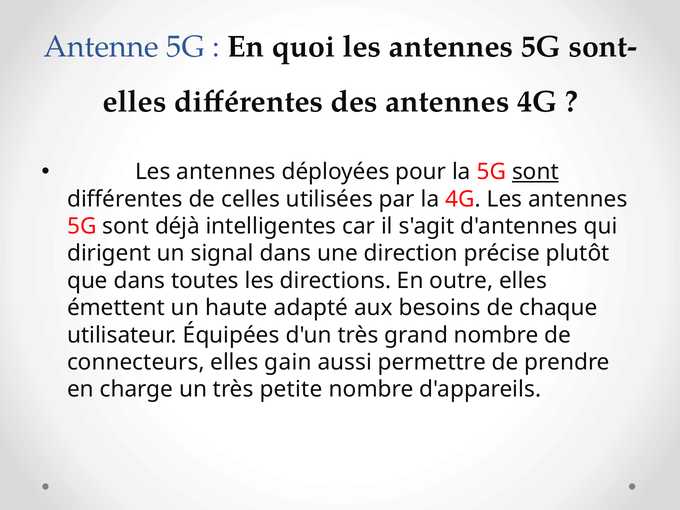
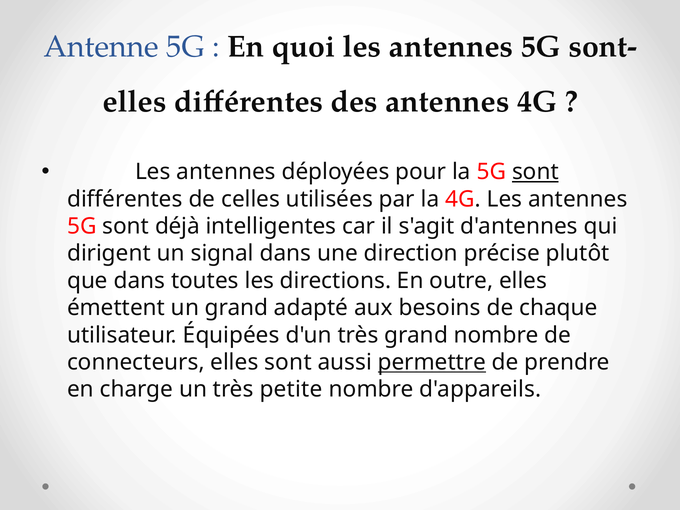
un haute: haute -> grand
elles gain: gain -> sont
permettre underline: none -> present
